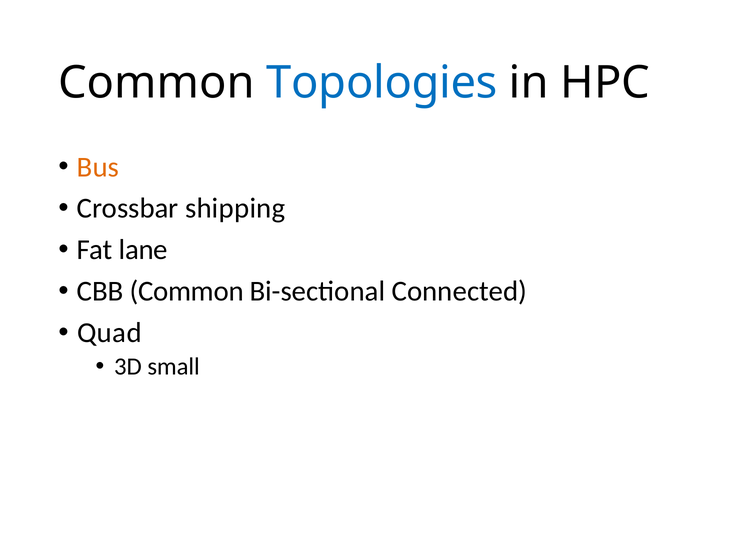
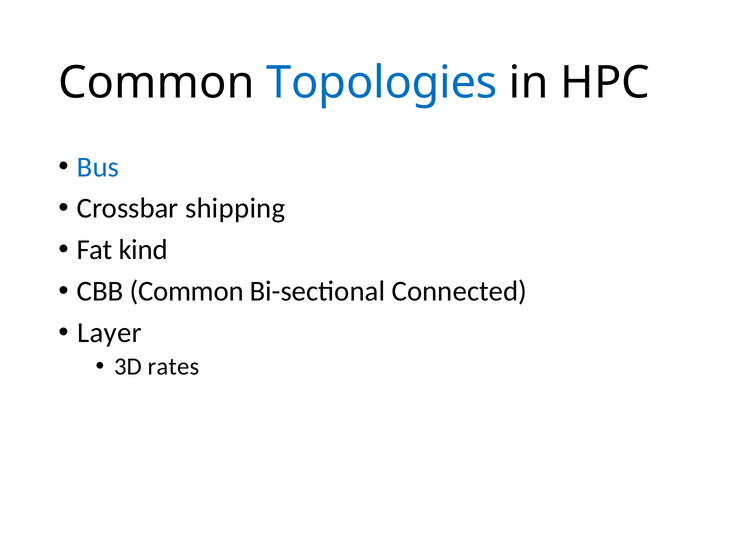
Bus colour: orange -> blue
lane: lane -> kind
Quad: Quad -> Layer
small: small -> rates
